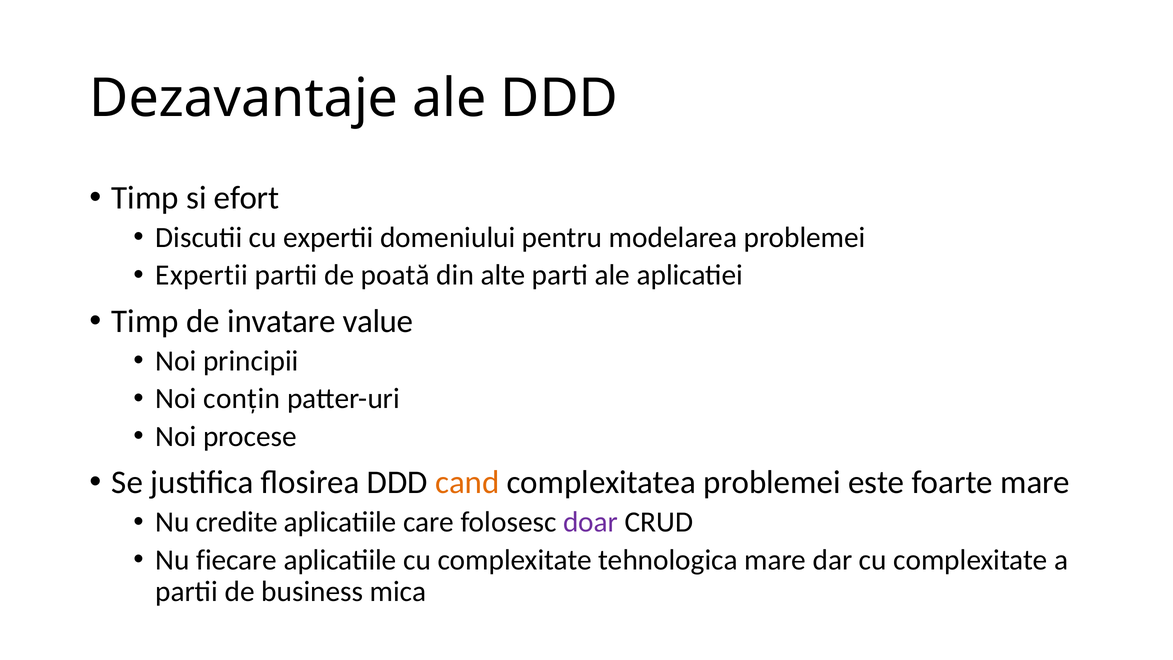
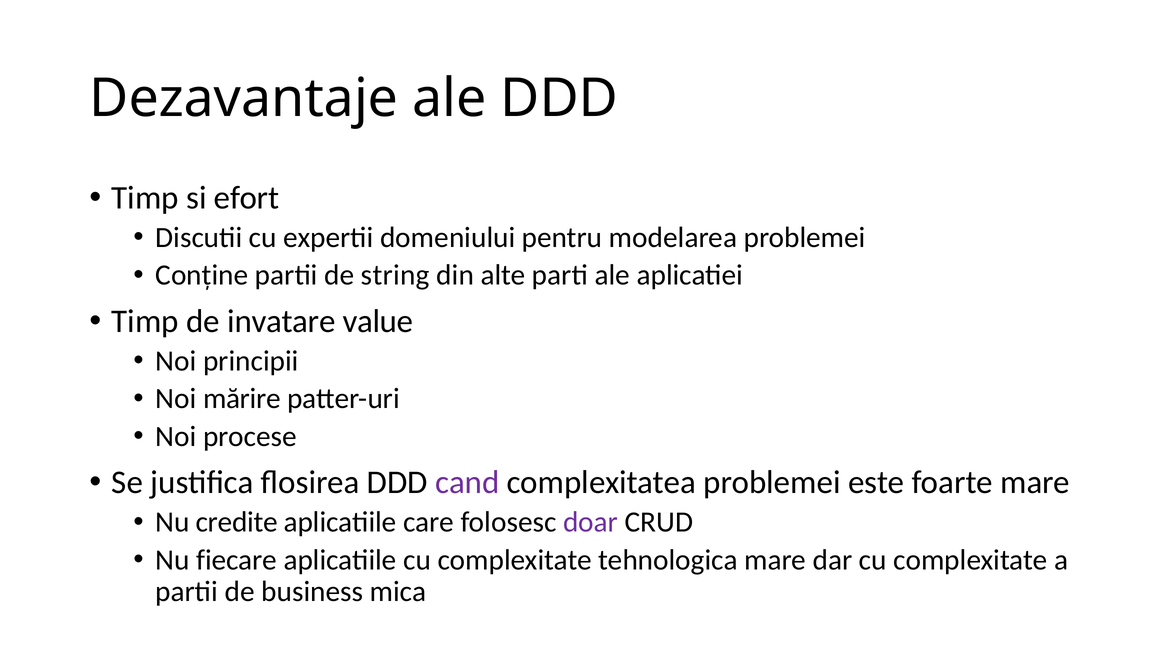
Expertii at (202, 275): Expertii -> Conține
poată: poată -> string
conțin: conțin -> mărire
cand colour: orange -> purple
